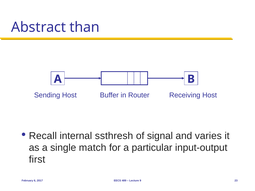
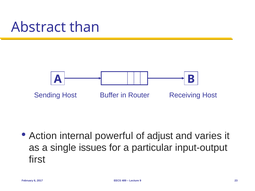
Recall: Recall -> Action
ssthresh: ssthresh -> powerful
signal: signal -> adjust
match: match -> issues
